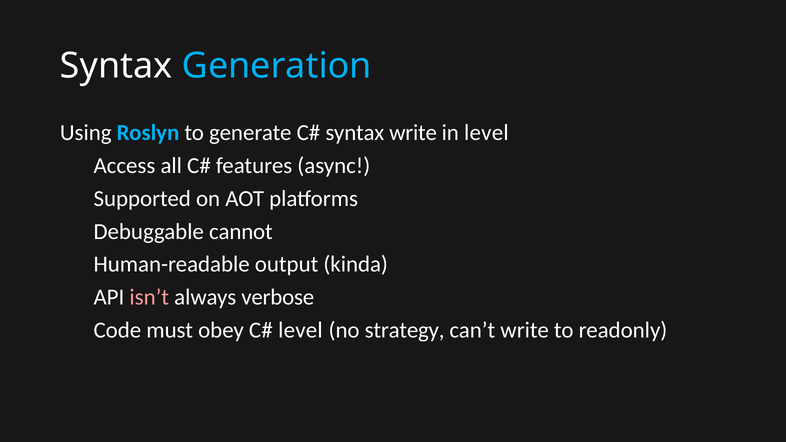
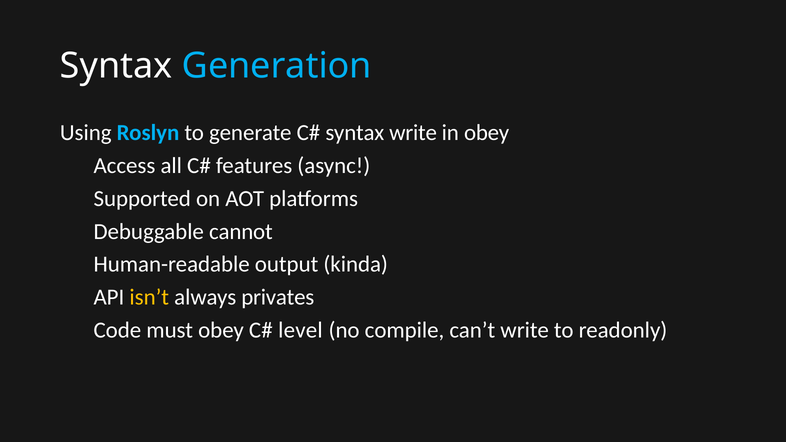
in level: level -> obey
isn’t colour: pink -> yellow
verbose: verbose -> privates
strategy: strategy -> compile
